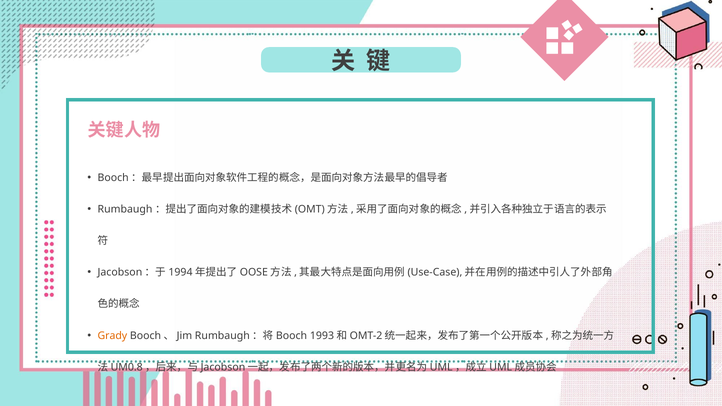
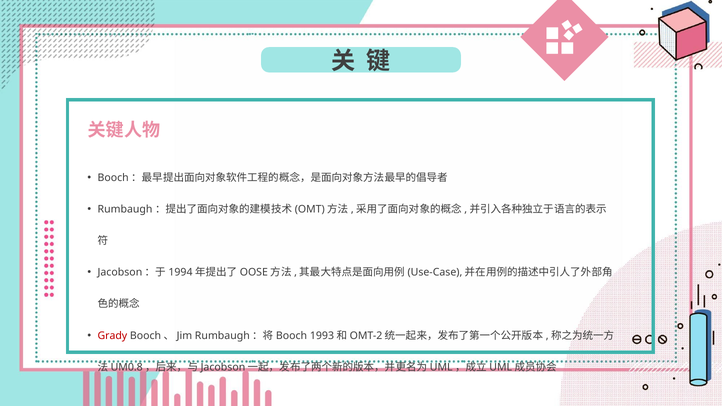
Grady colour: orange -> red
